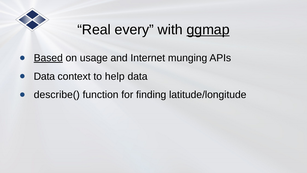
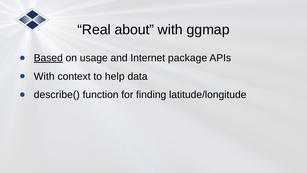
every: every -> about
ggmap underline: present -> none
munging: munging -> package
Data at (44, 76): Data -> With
